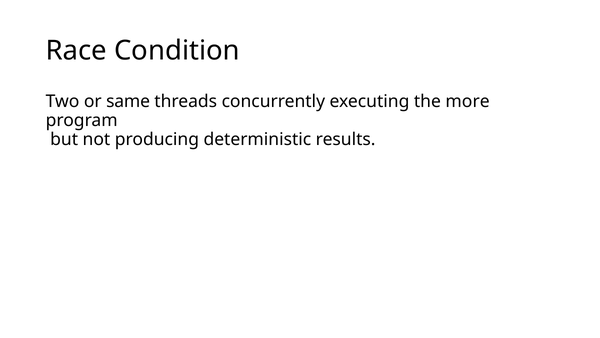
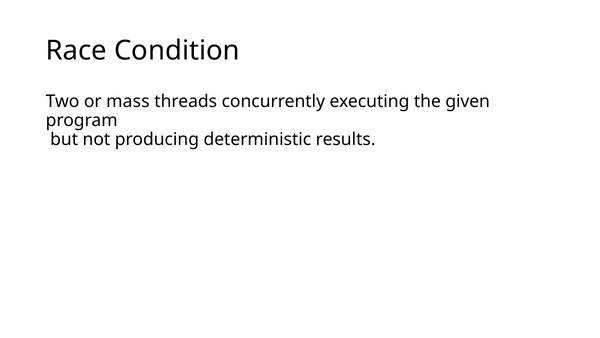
same: same -> mass
more: more -> given
